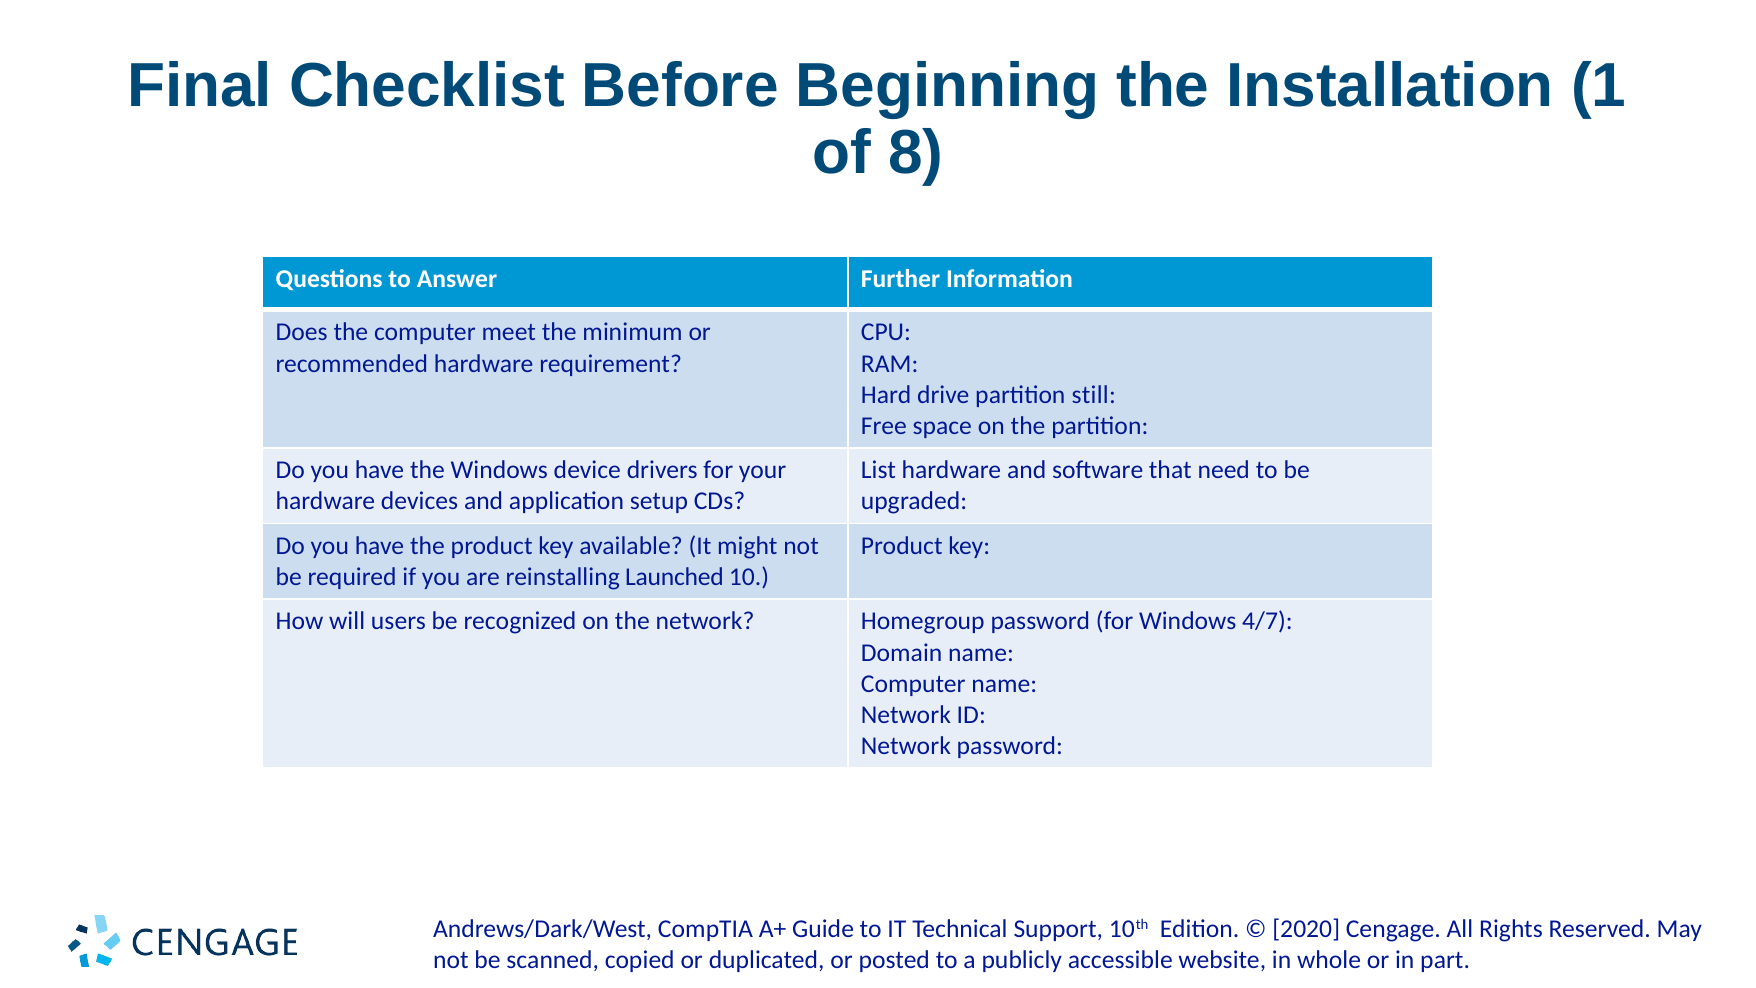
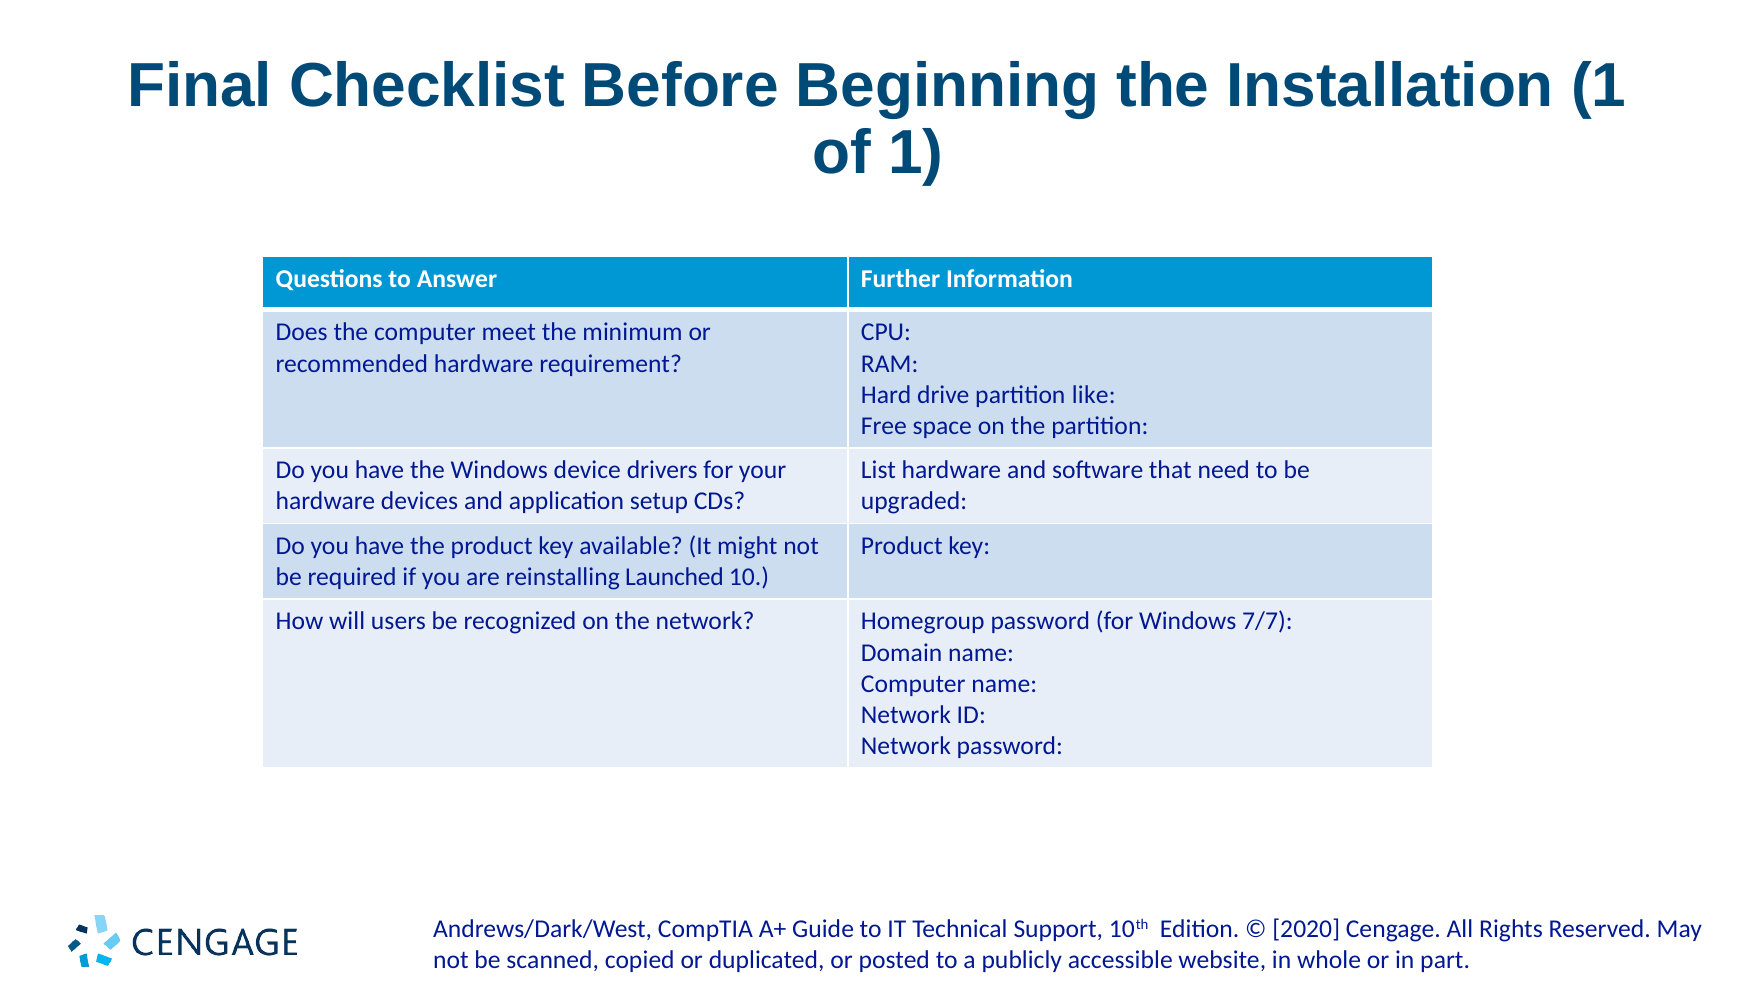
of 8: 8 -> 1
still: still -> like
4/7: 4/7 -> 7/7
